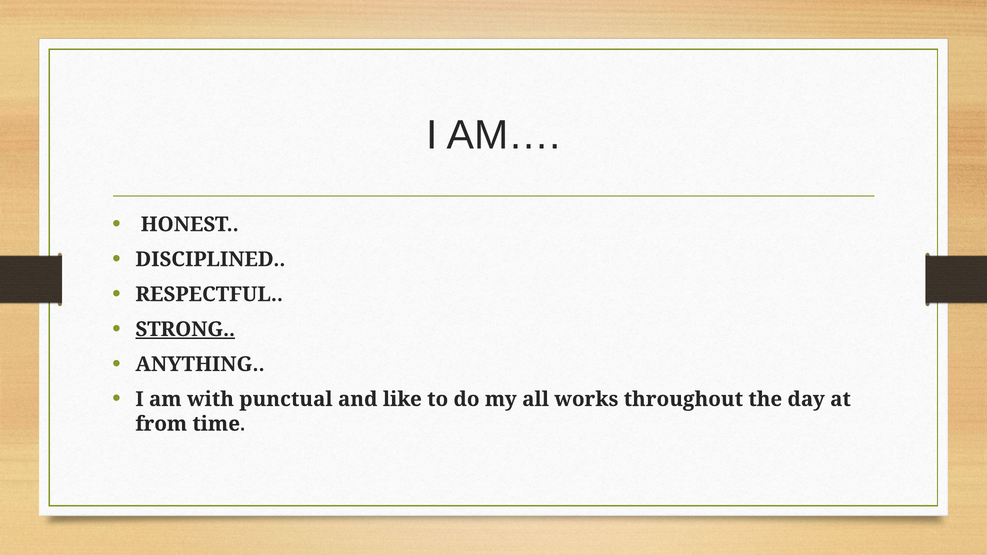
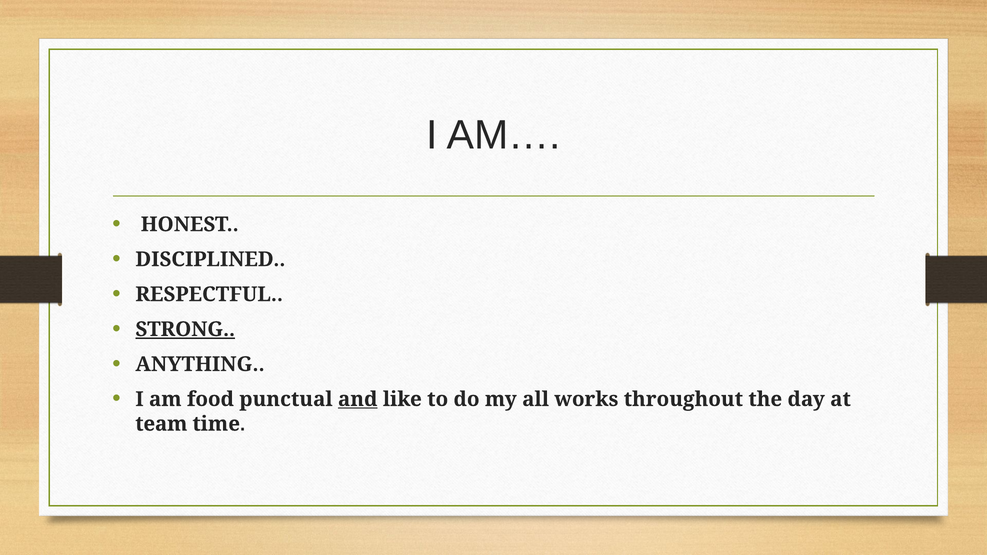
with: with -> food
and underline: none -> present
from: from -> team
